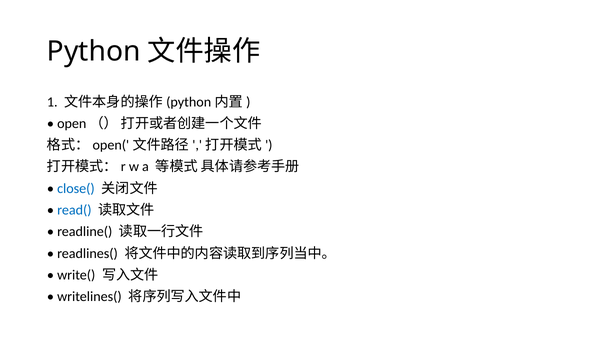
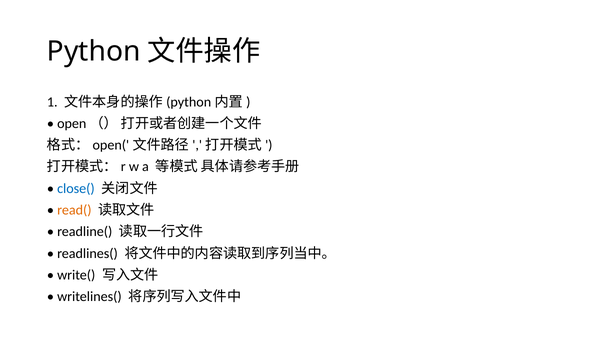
read( colour: blue -> orange
